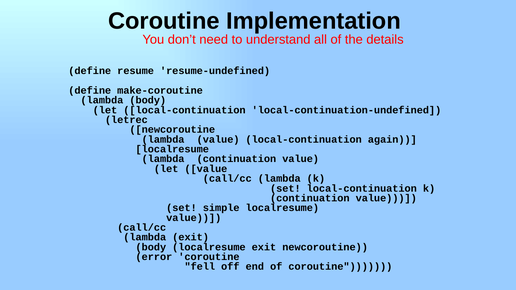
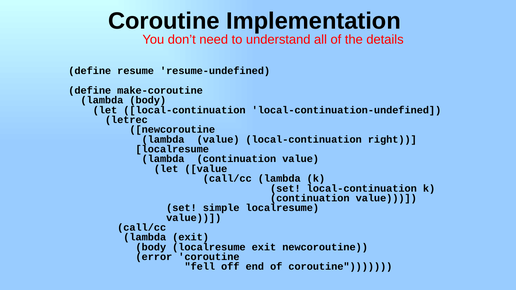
again: again -> right
